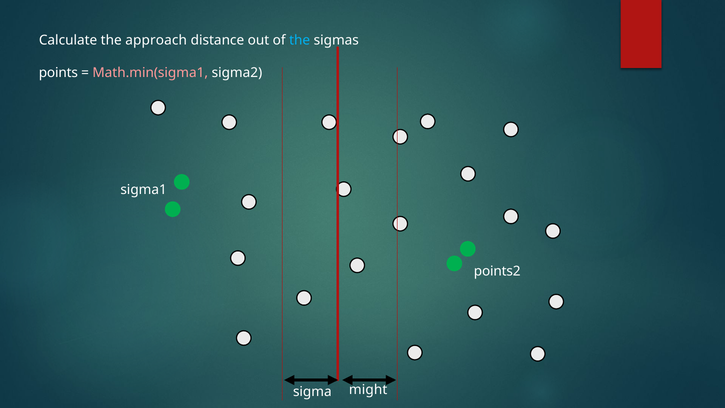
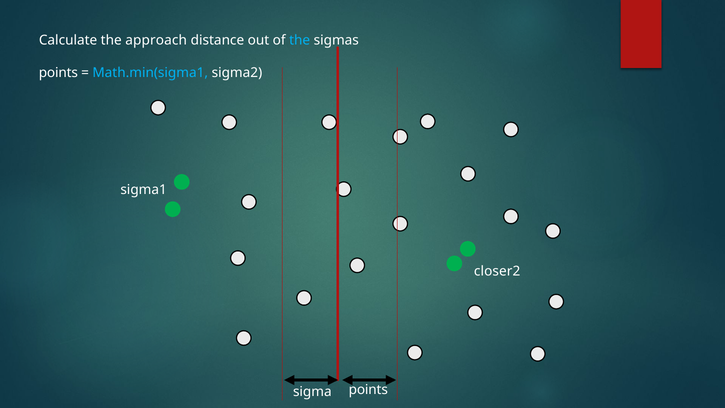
Math.min(sigma1 colour: pink -> light blue
points2: points2 -> closer2
sigma might: might -> points
